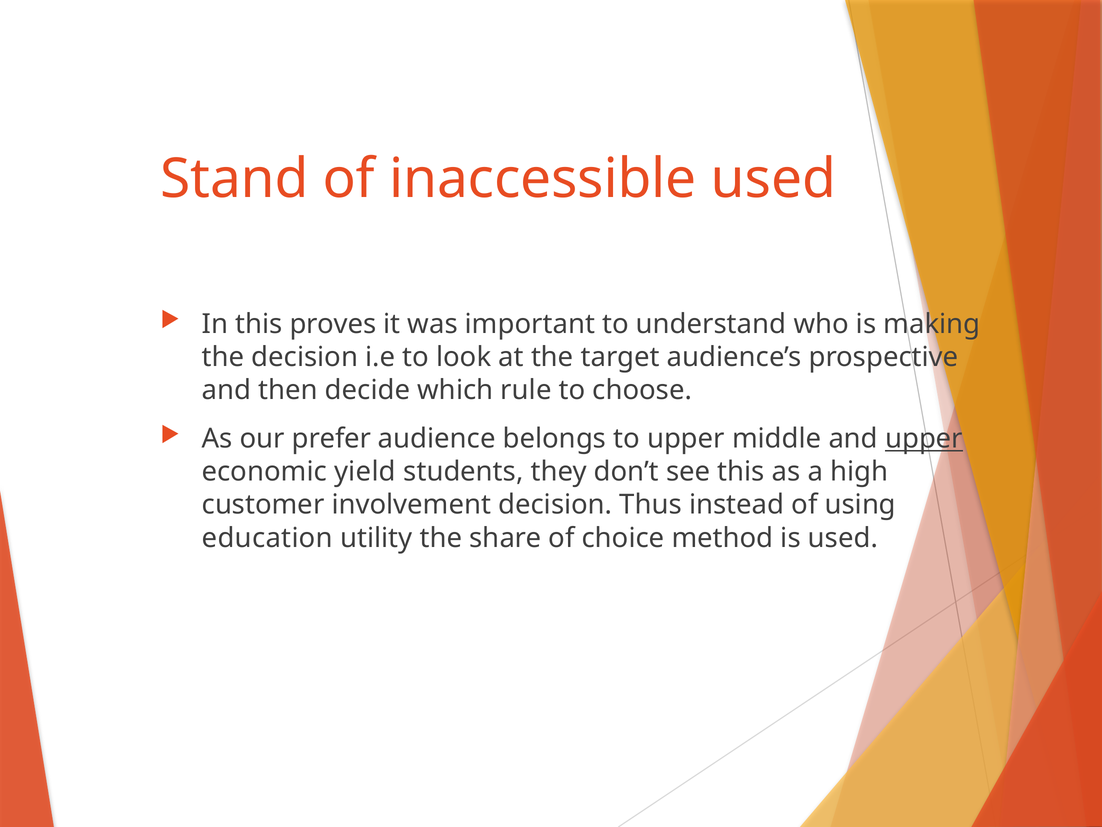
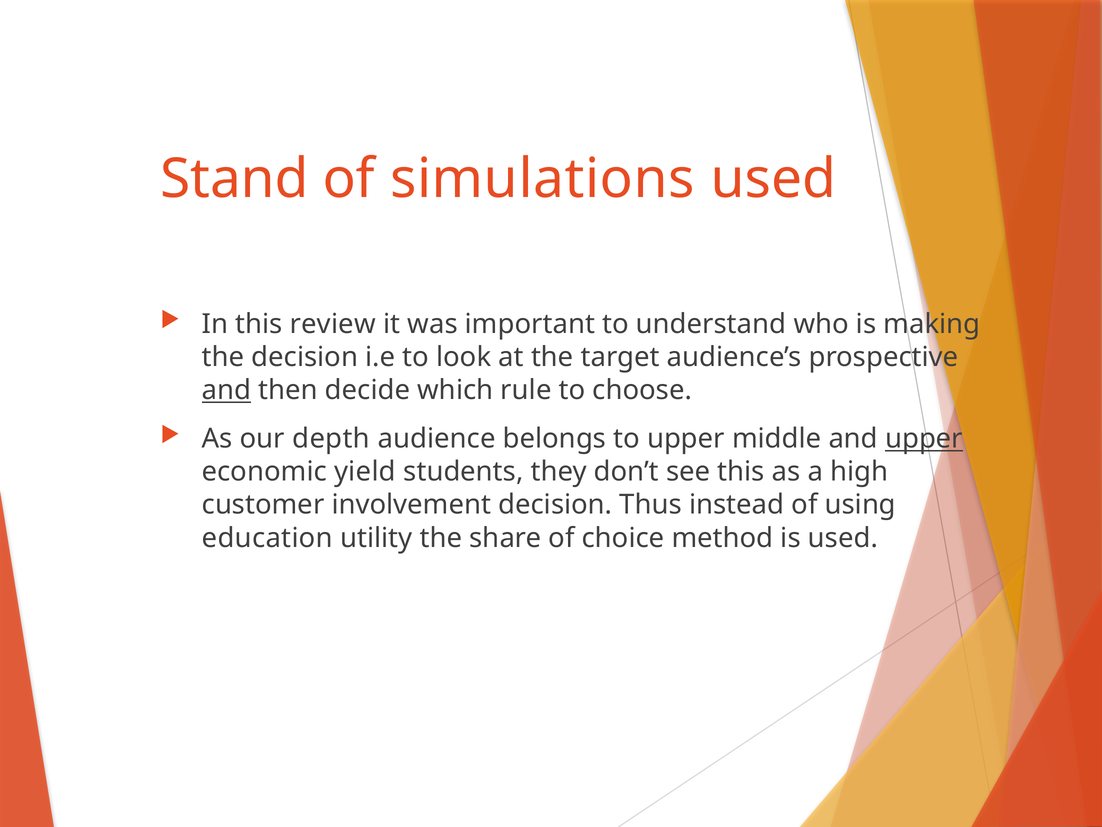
inaccessible: inaccessible -> simulations
proves: proves -> review
and at (226, 390) underline: none -> present
prefer: prefer -> depth
